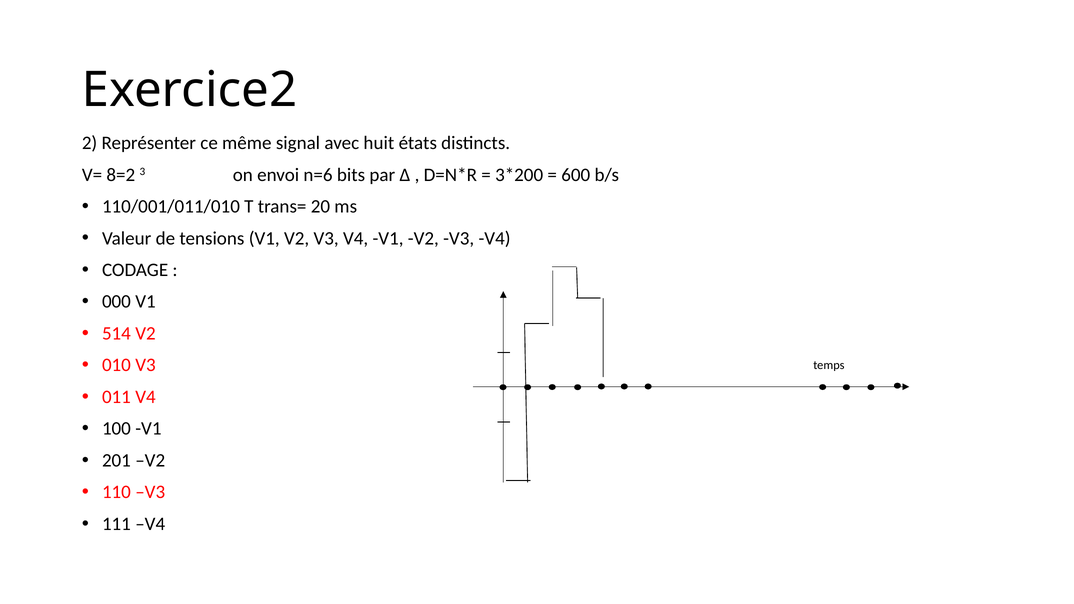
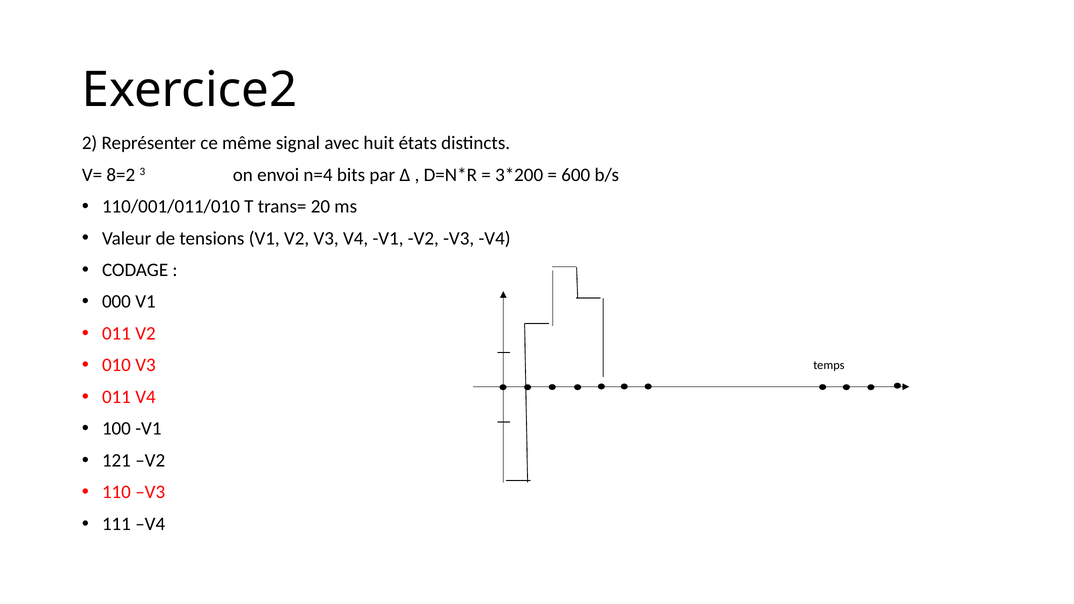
n=6: n=6 -> n=4
514 at (116, 334): 514 -> 011
201: 201 -> 121
